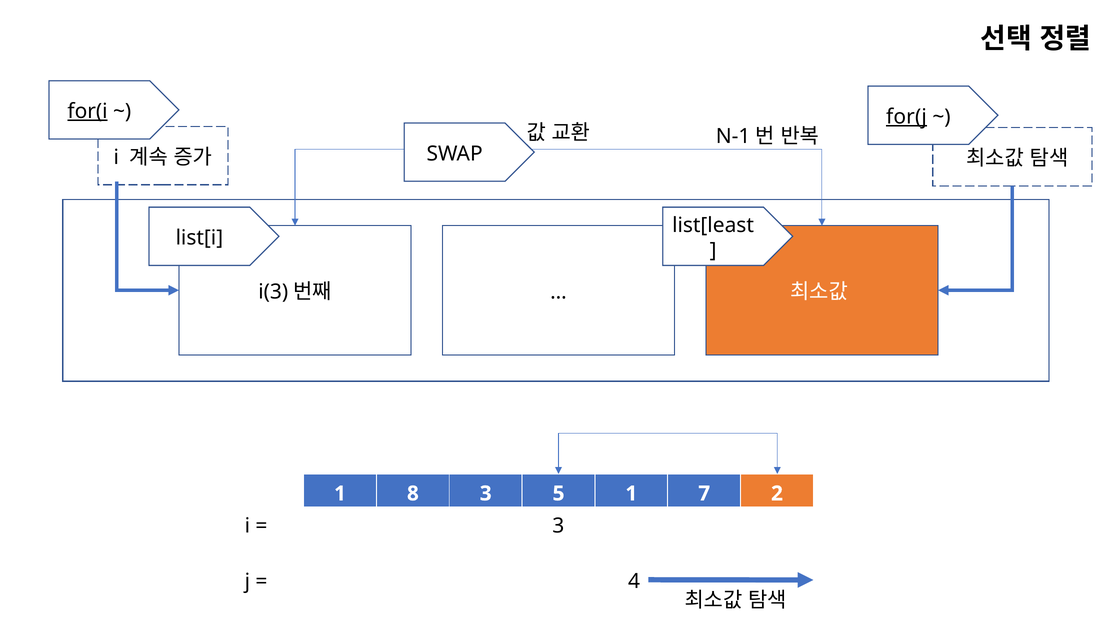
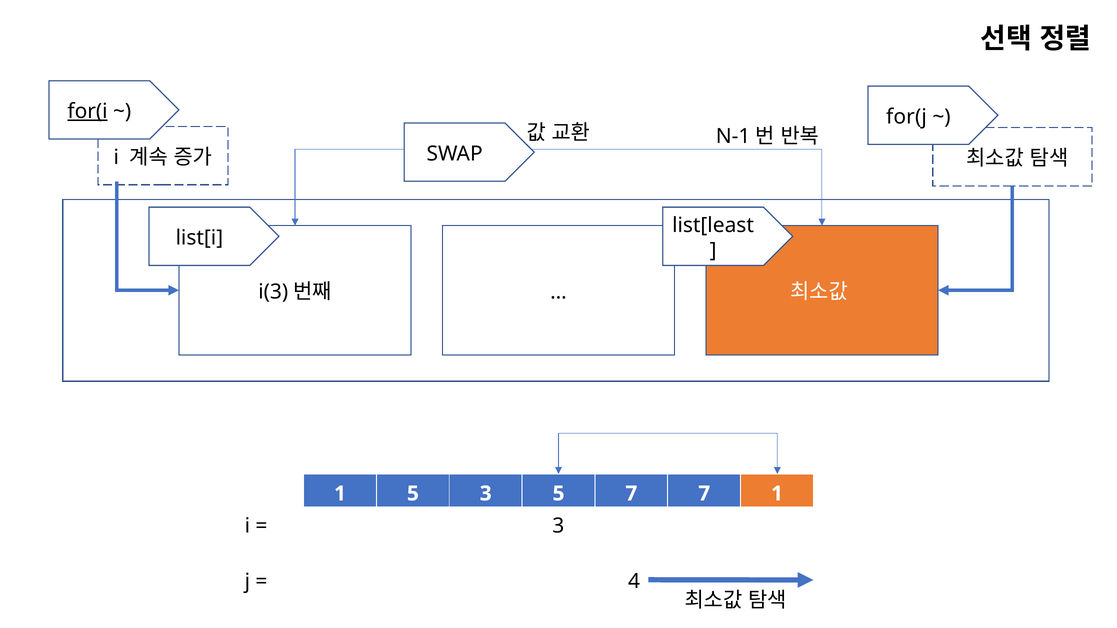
for(j underline: present -> none
1 8: 8 -> 5
5 1: 1 -> 7
7 2: 2 -> 1
